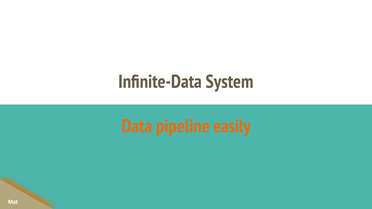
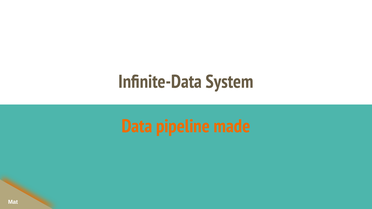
easily: easily -> made
